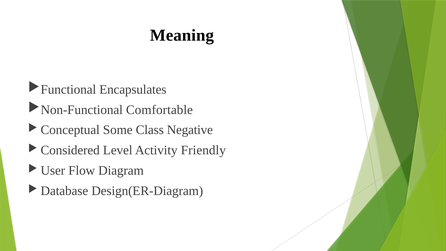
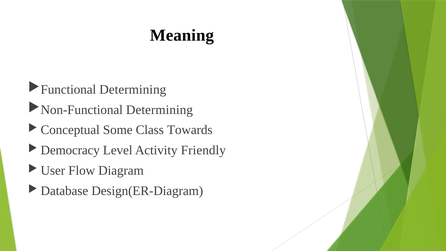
Encapsulates at (133, 89): Encapsulates -> Determining
Comfortable at (159, 110): Comfortable -> Determining
Negative: Negative -> Towards
Considered: Considered -> Democracy
